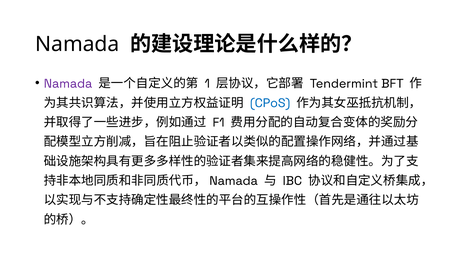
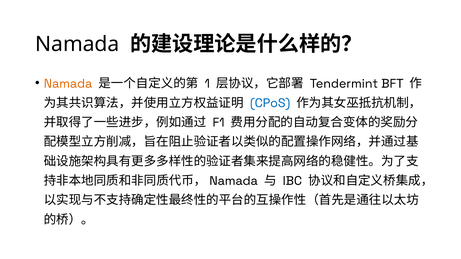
Namada at (68, 84) colour: purple -> orange
